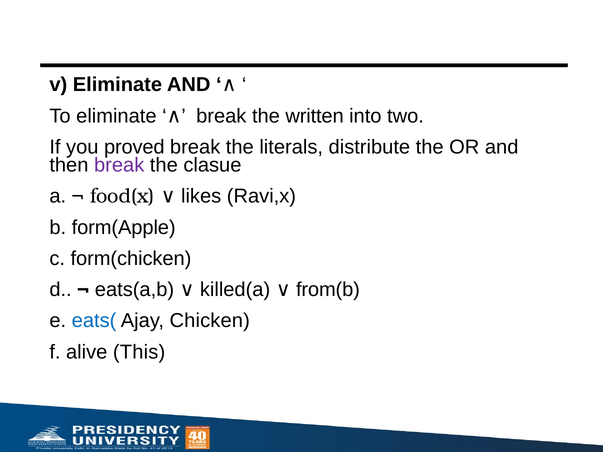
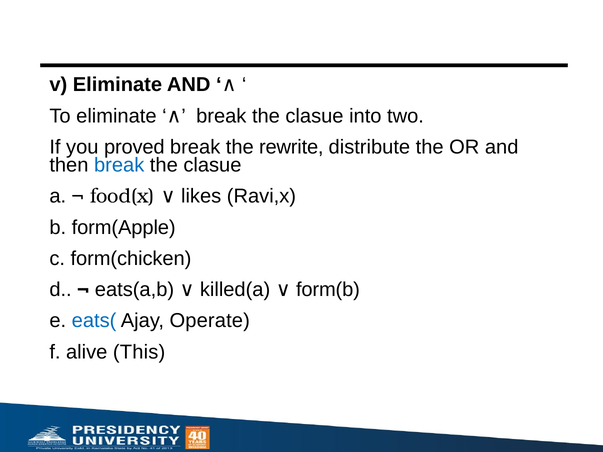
written at (315, 116): written -> clasue
literals: literals -> rewrite
break at (119, 165) colour: purple -> blue
from(b: from(b -> form(b
Chicken: Chicken -> Operate
